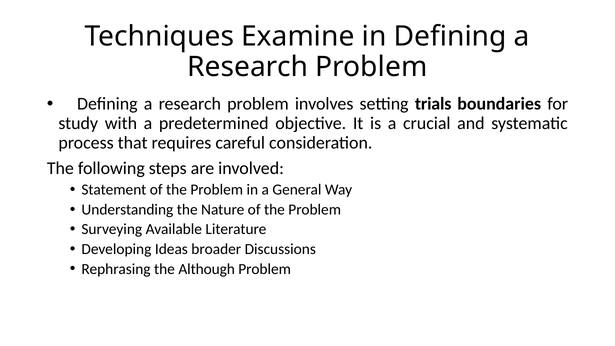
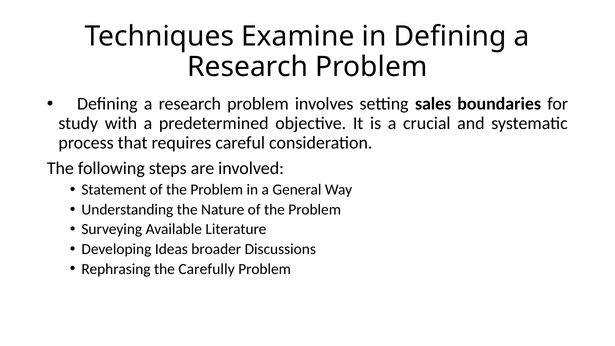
trials: trials -> sales
Although: Although -> Carefully
